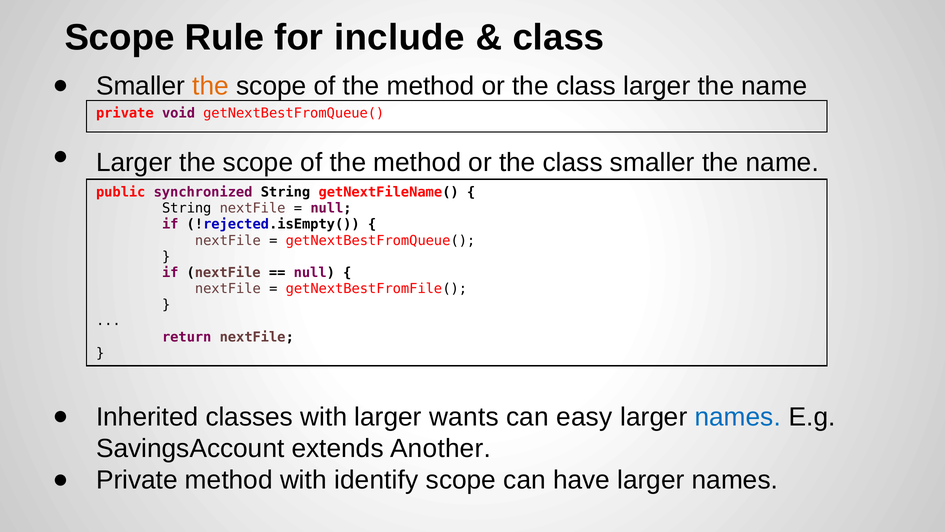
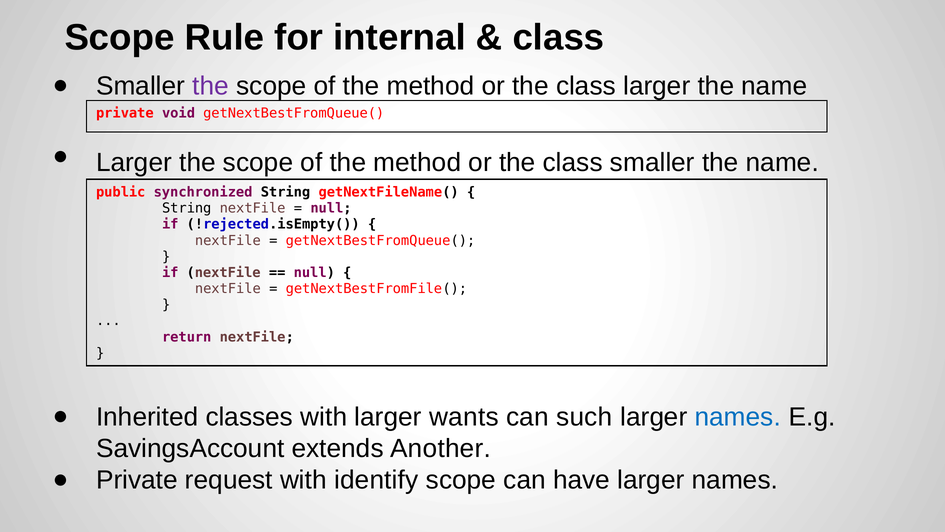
include: include -> internal
the at (211, 86) colour: orange -> purple
easy: easy -> such
Private method: method -> request
